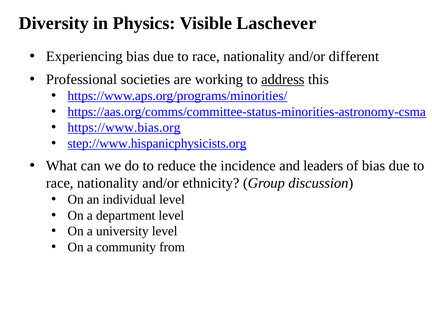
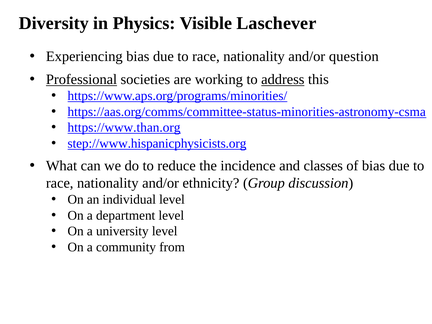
different: different -> question
Professional underline: none -> present
https://www.bias.org: https://www.bias.org -> https://www.than.org
leaders: leaders -> classes
